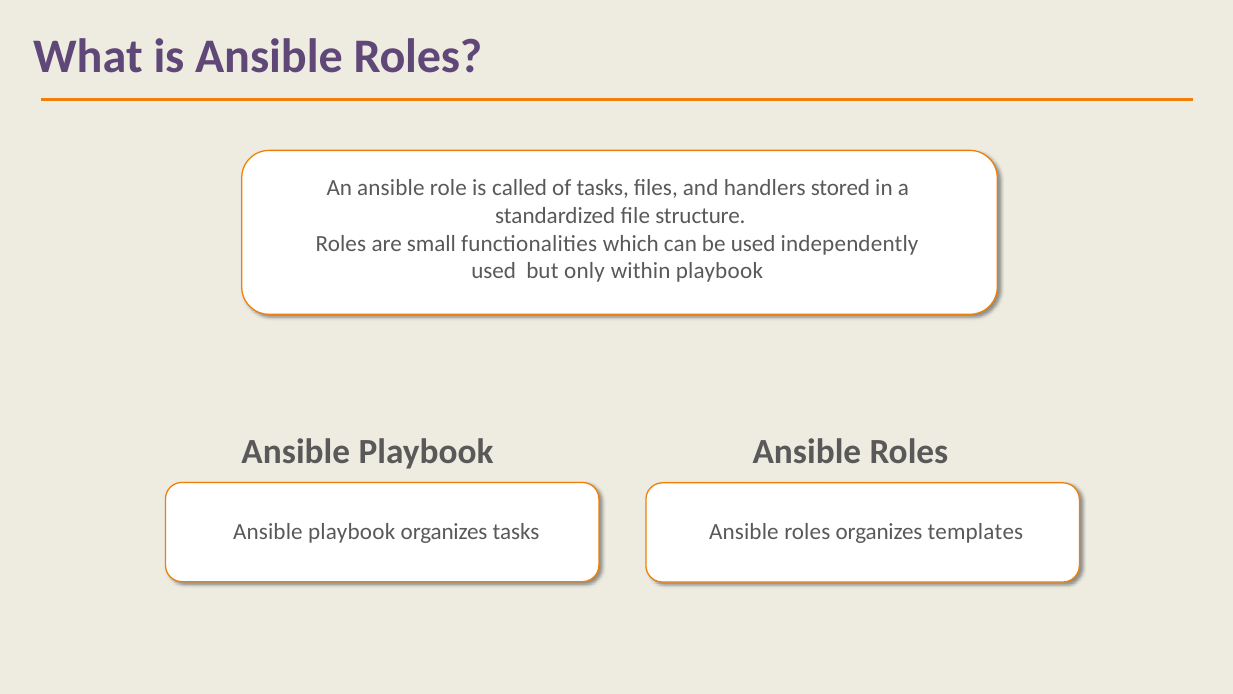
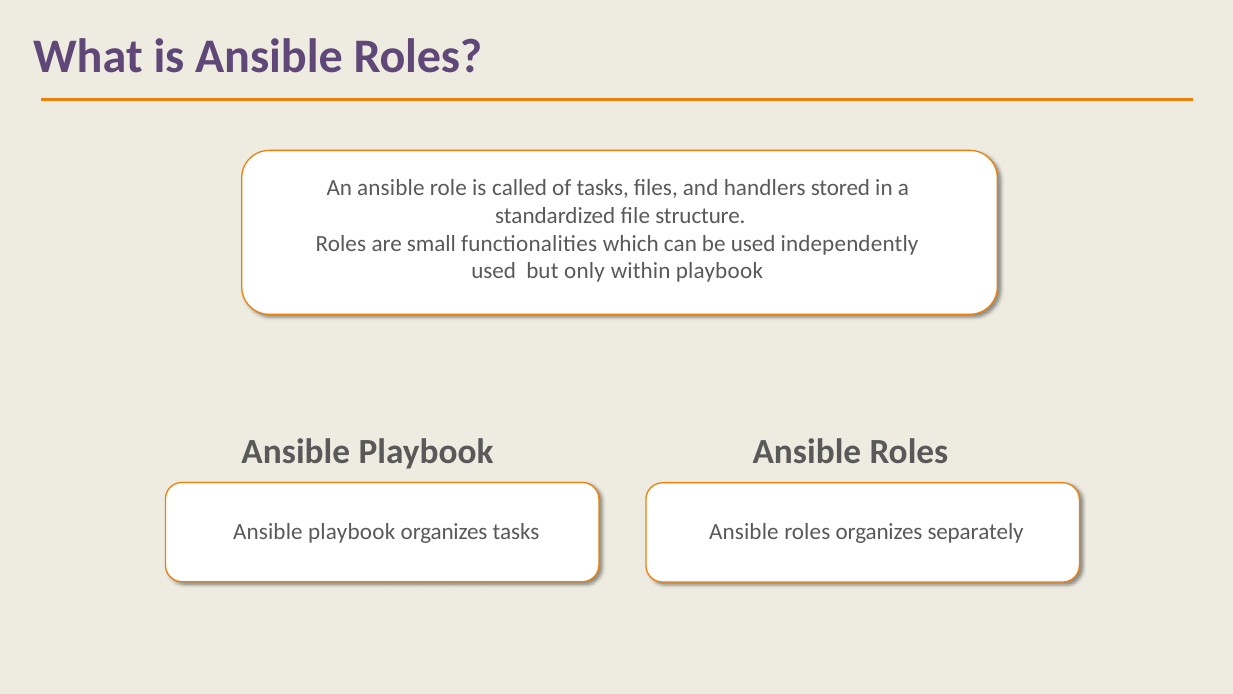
templates: templates -> separately
